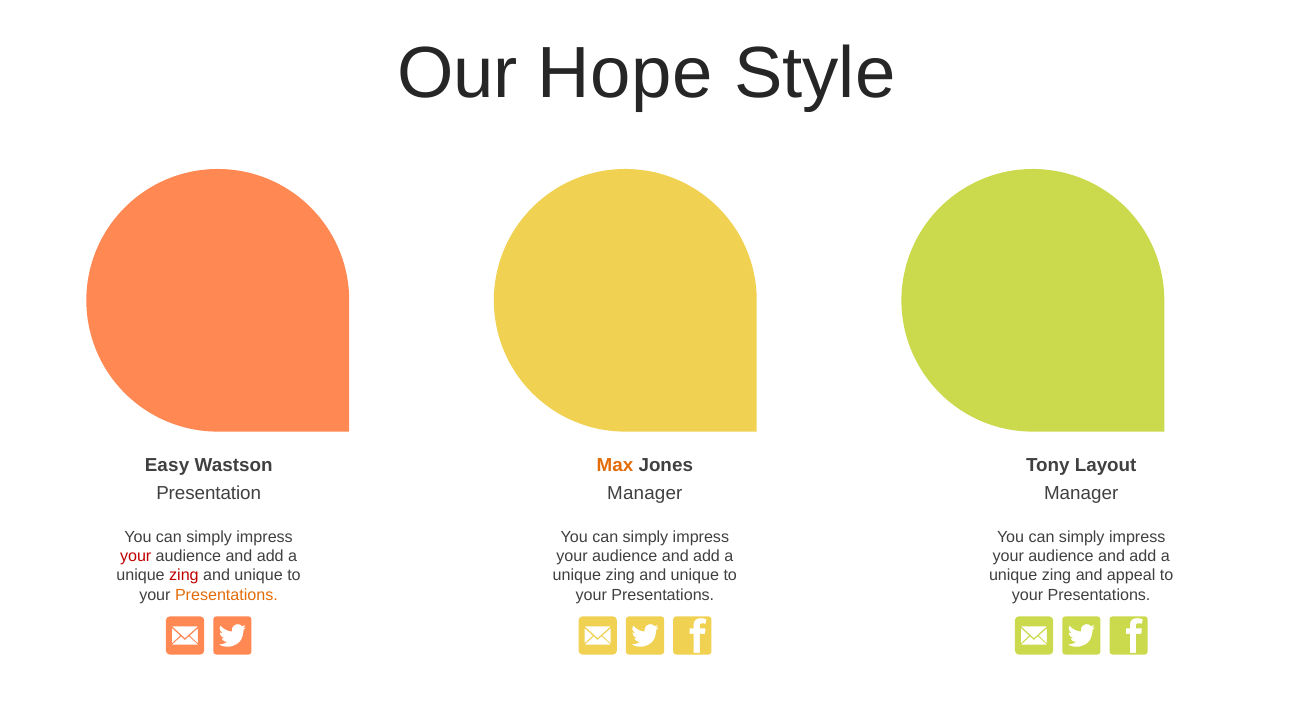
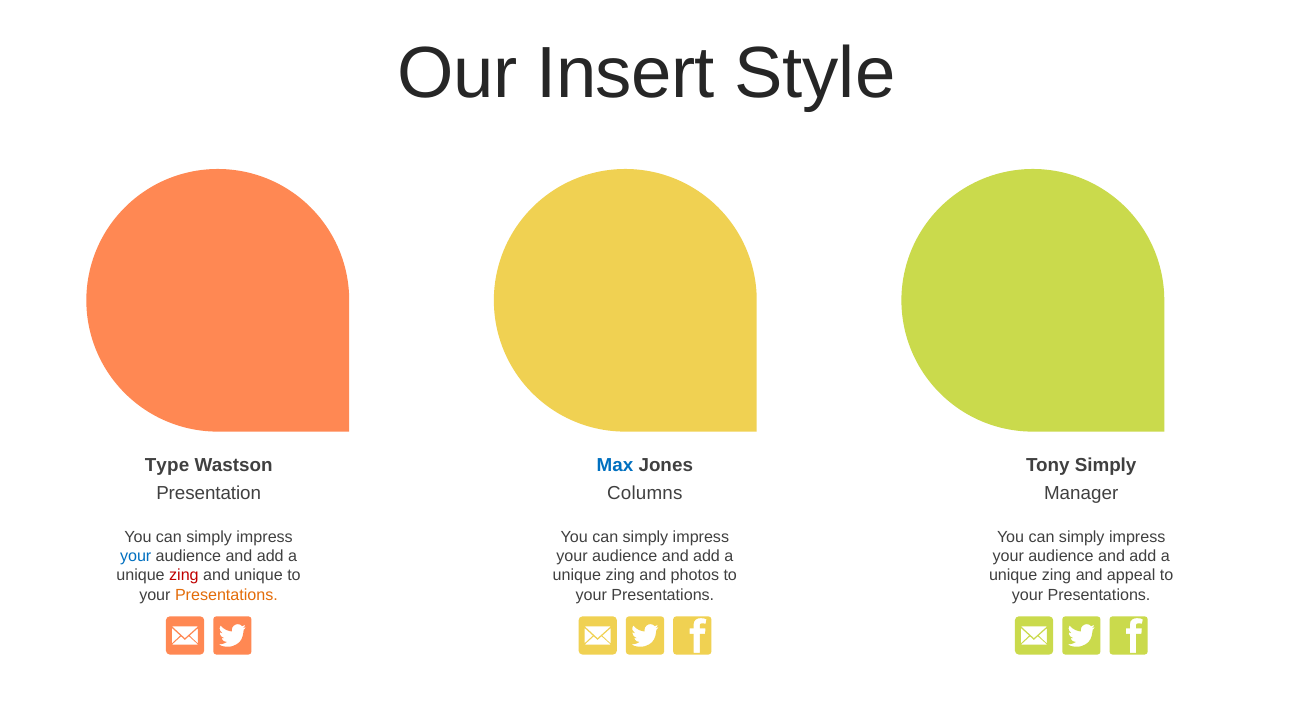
Hope: Hope -> Insert
Easy: Easy -> Type
Max colour: orange -> blue
Tony Layout: Layout -> Simply
Manager at (645, 494): Manager -> Columns
your at (136, 557) colour: red -> blue
unique at (695, 576): unique -> photos
